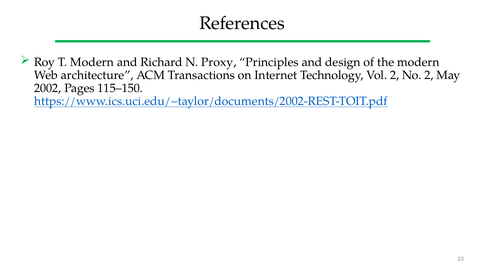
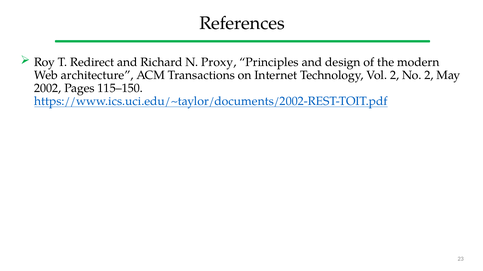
T Modern: Modern -> Redirect
